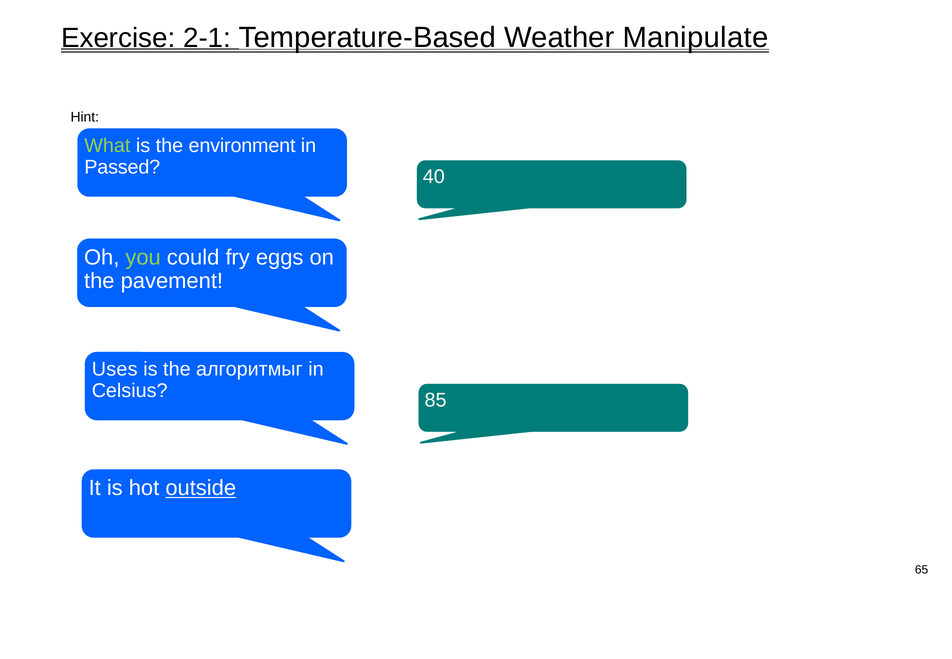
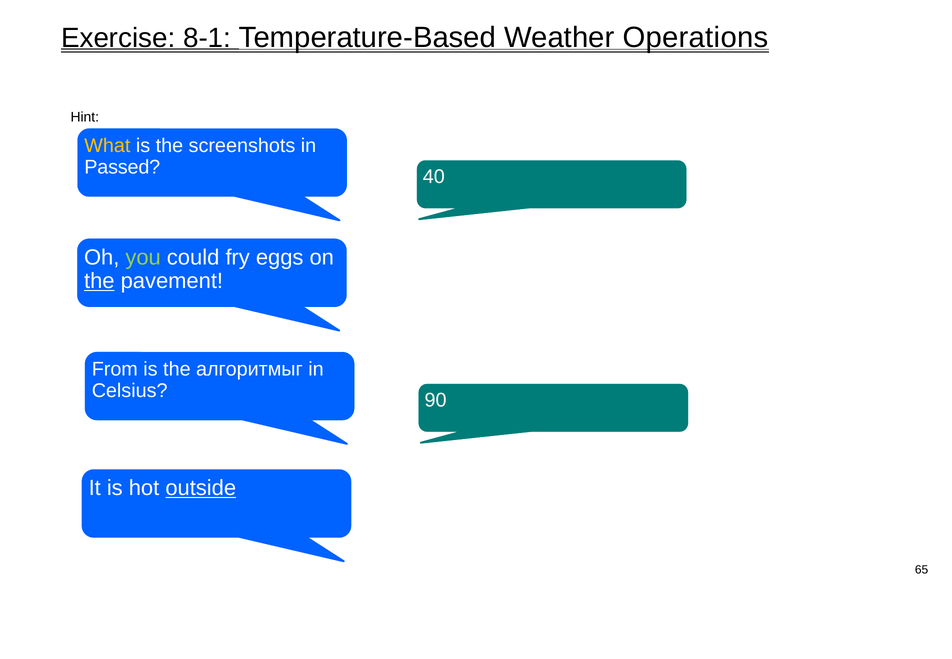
2-1: 2-1 -> 8-1
Manipulate: Manipulate -> Operations
What colour: light green -> yellow
environment: environment -> screenshots
the at (99, 281) underline: none -> present
Uses: Uses -> From
85: 85 -> 90
